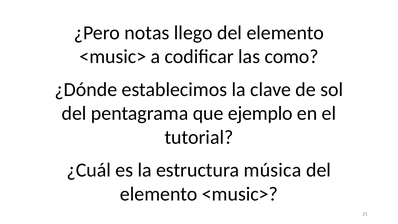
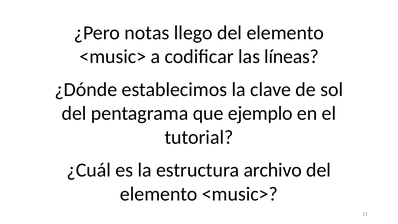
como: como -> líneas
música: música -> archivo
